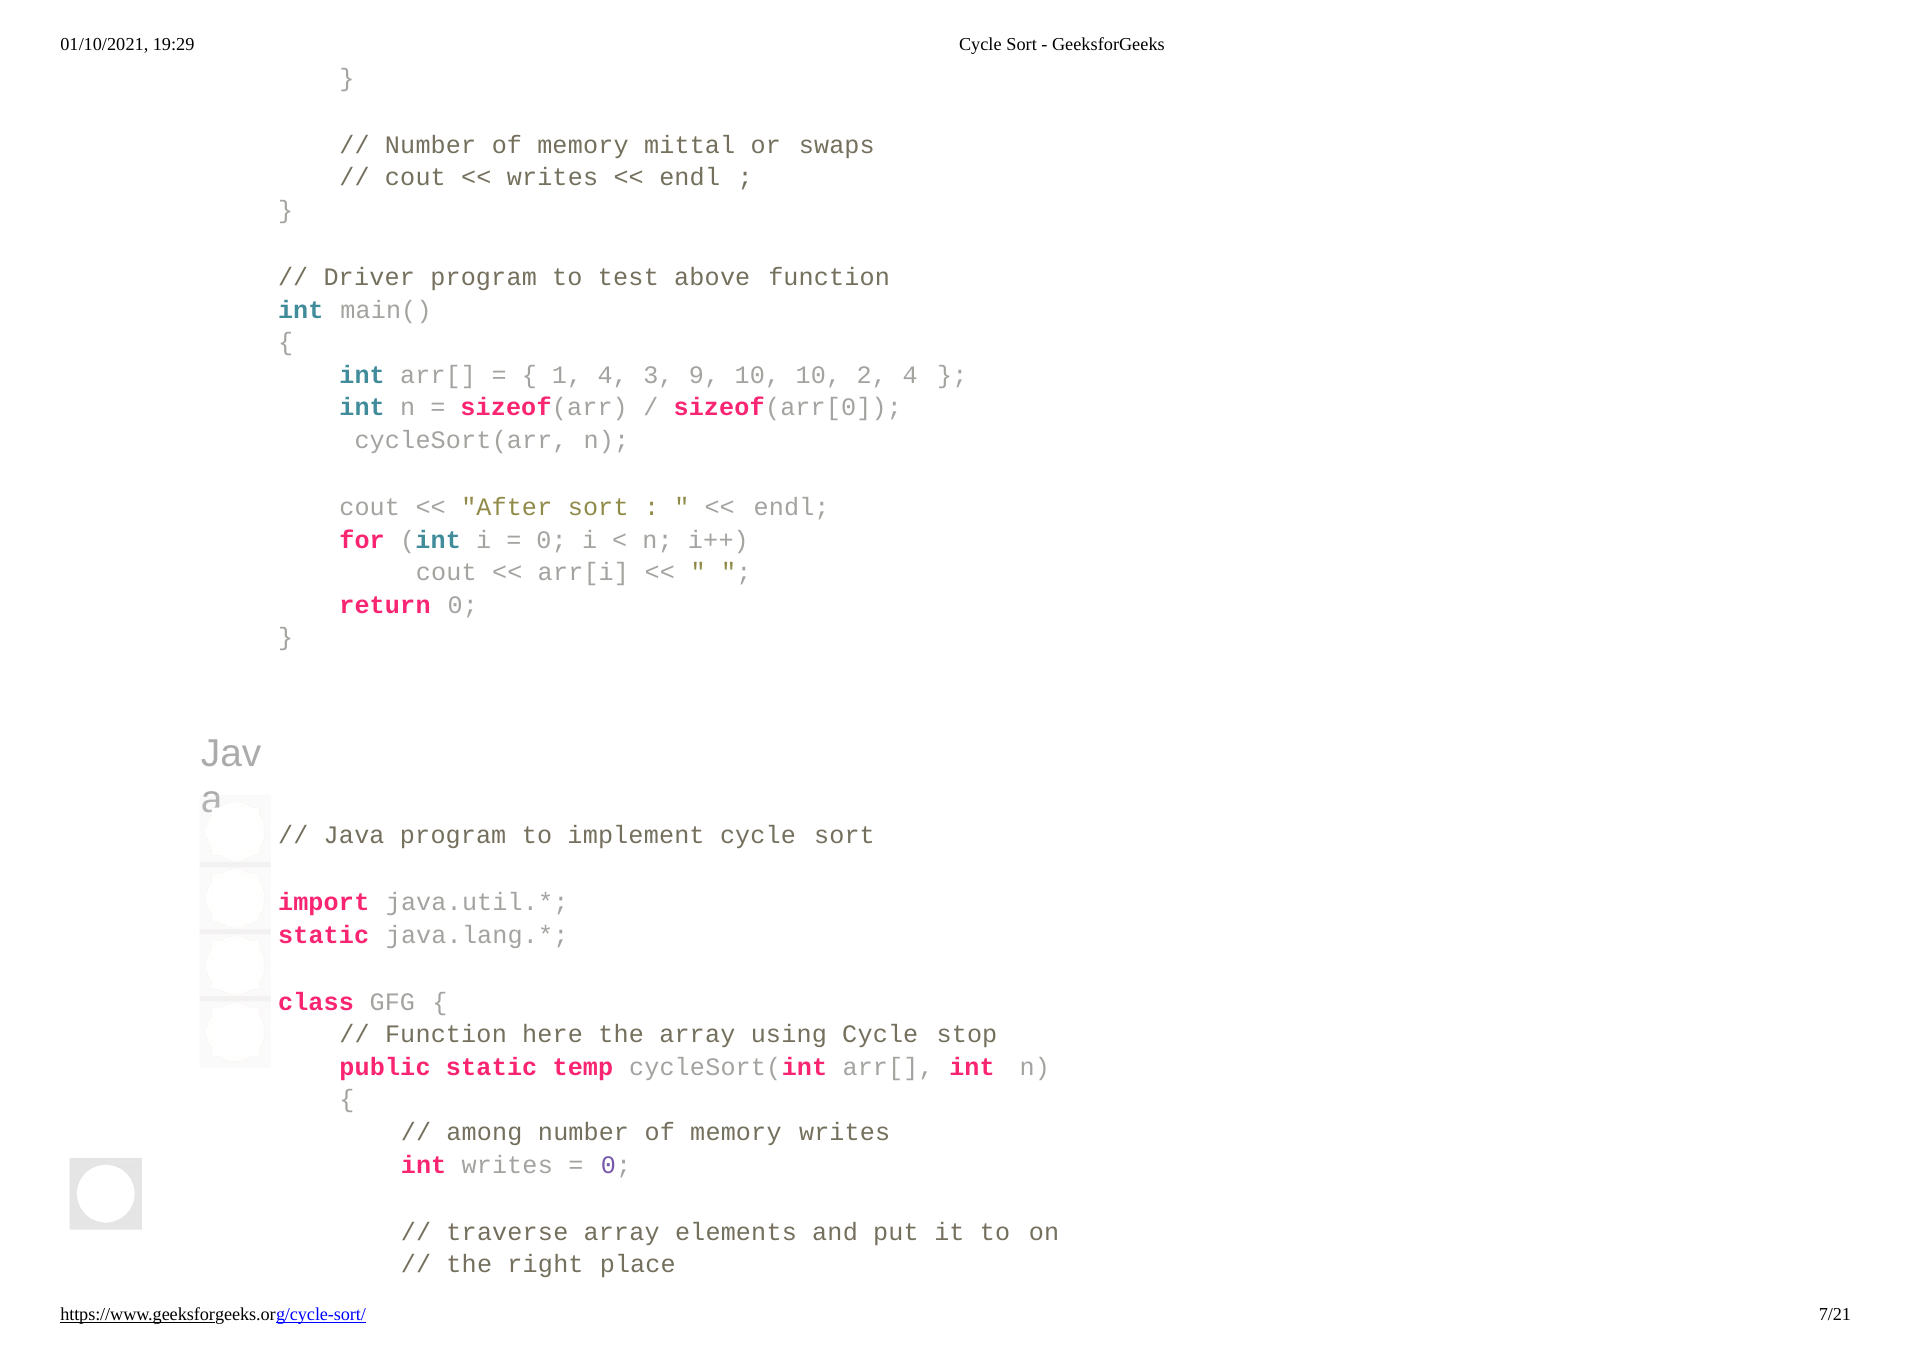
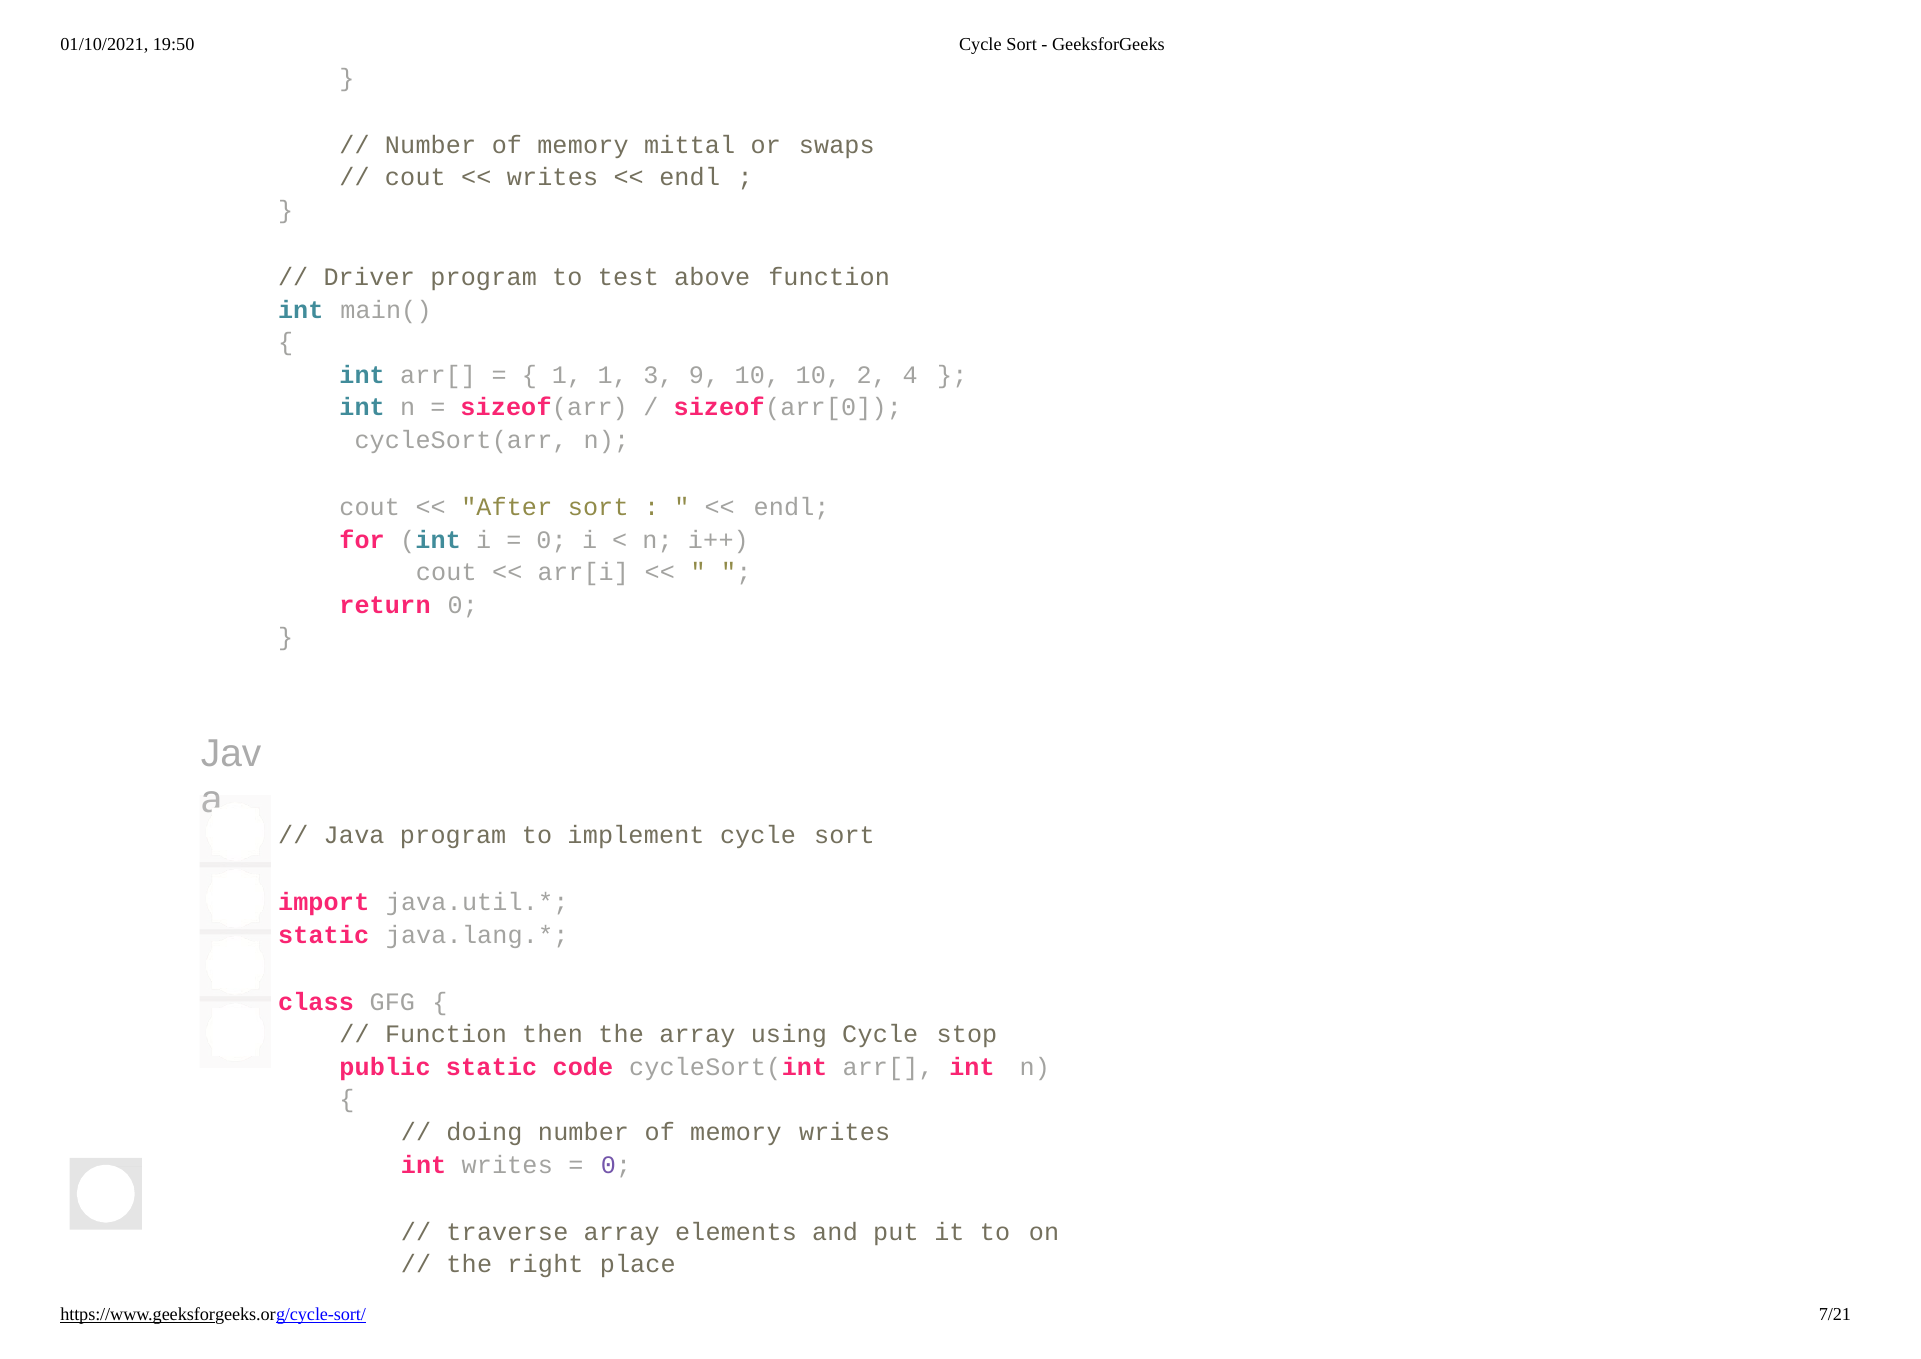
19:29: 19:29 -> 19:50
1 4: 4 -> 1
here: here -> then
temp: temp -> code
among: among -> doing
